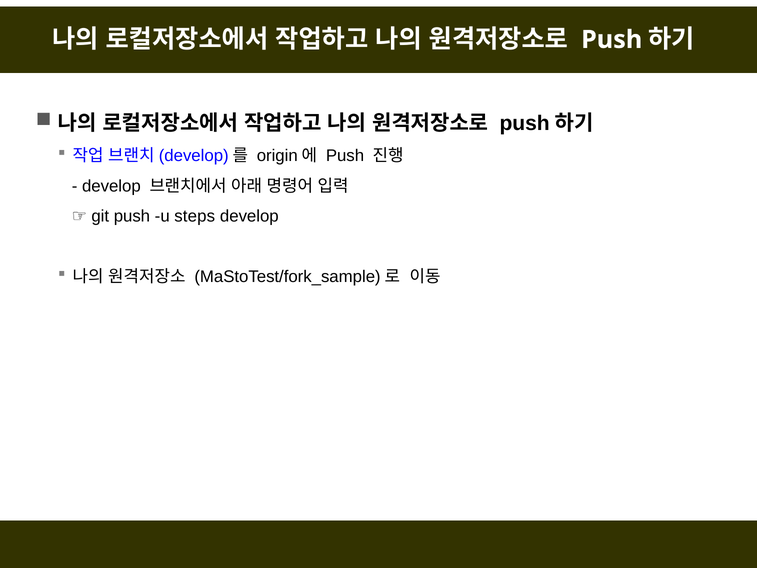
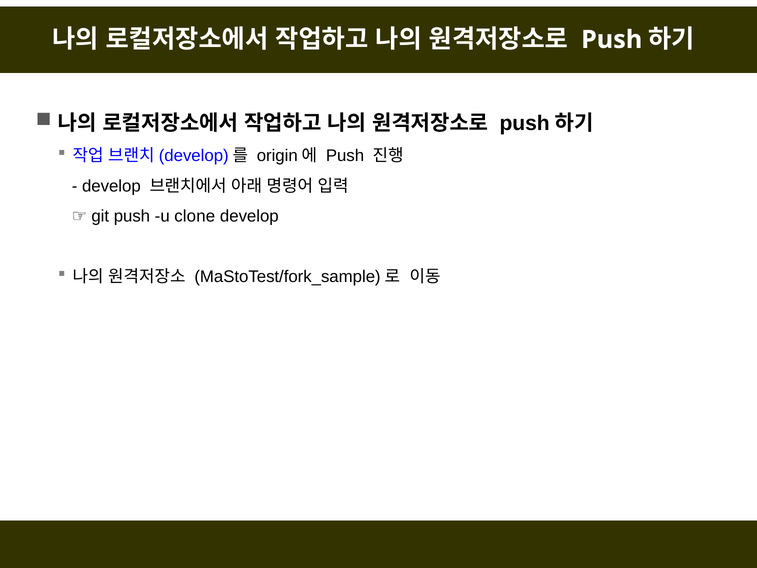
steps: steps -> clone
